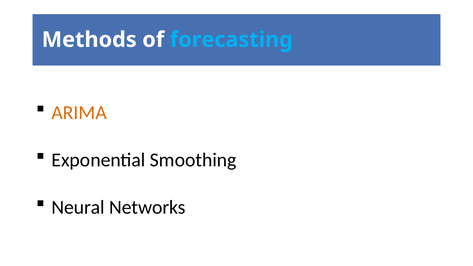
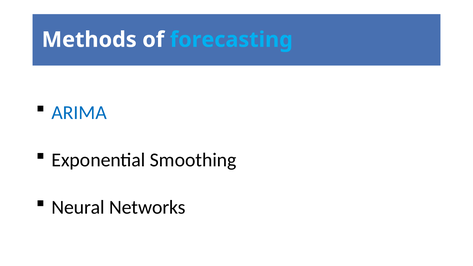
ARIMA colour: orange -> blue
